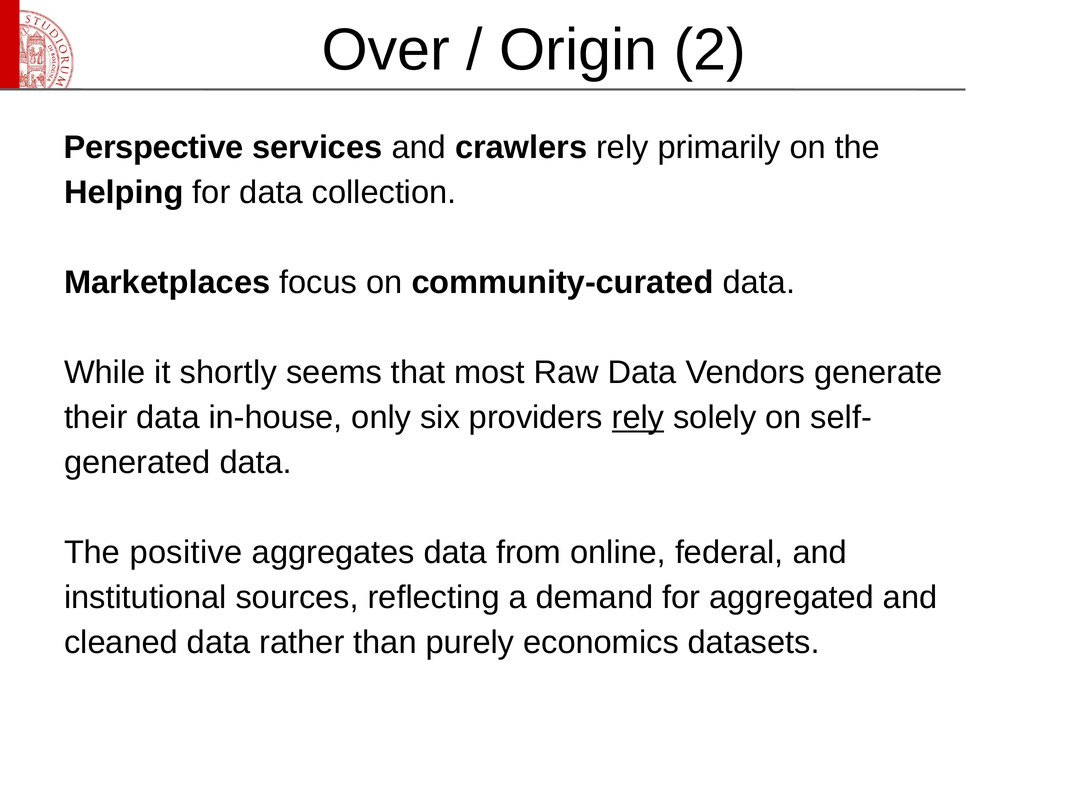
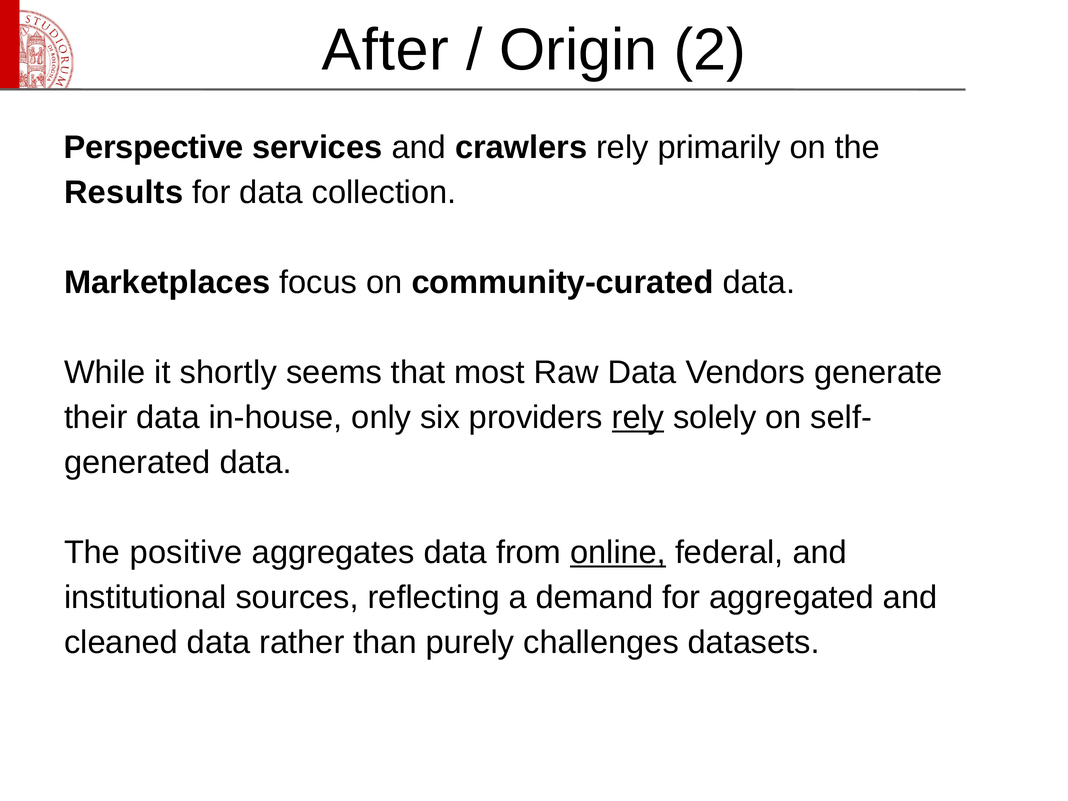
Over: Over -> After
Helping: Helping -> Results
online underline: none -> present
economics: economics -> challenges
